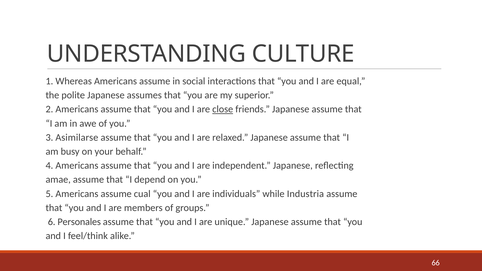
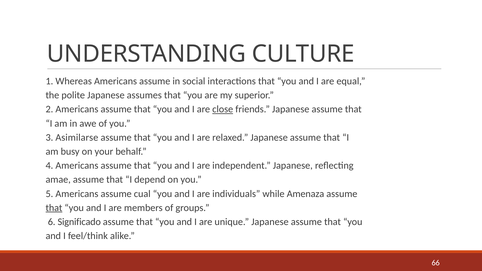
Industria: Industria -> Amenaza
that at (54, 208) underline: none -> present
Personales: Personales -> Significado
